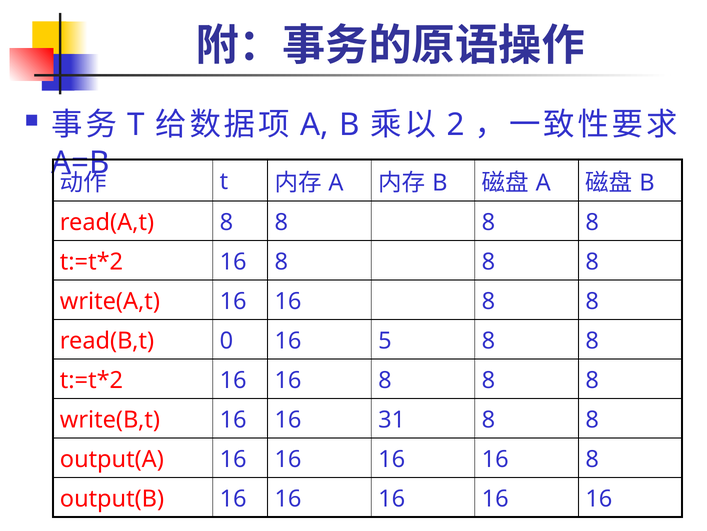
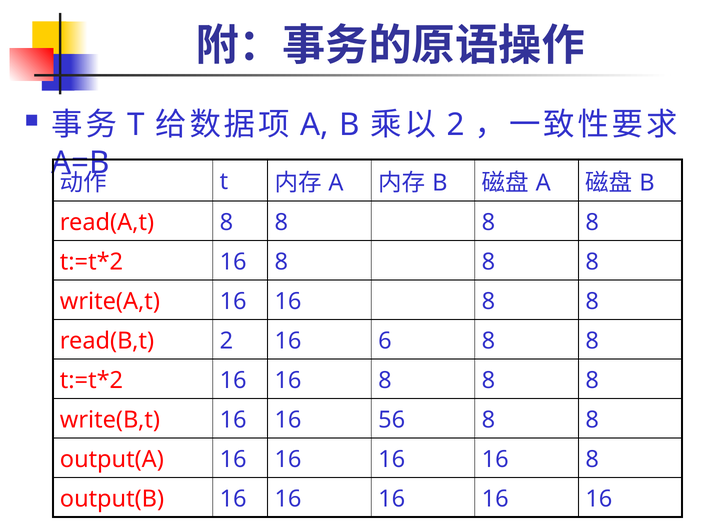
read(B,t 0: 0 -> 2
5: 5 -> 6
31: 31 -> 56
